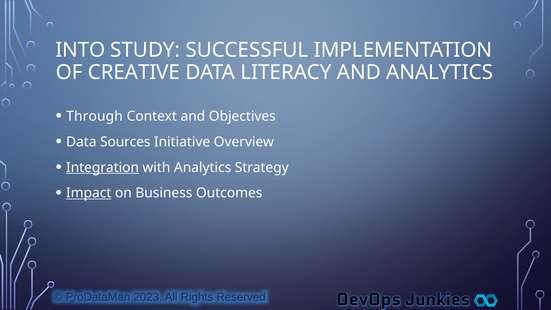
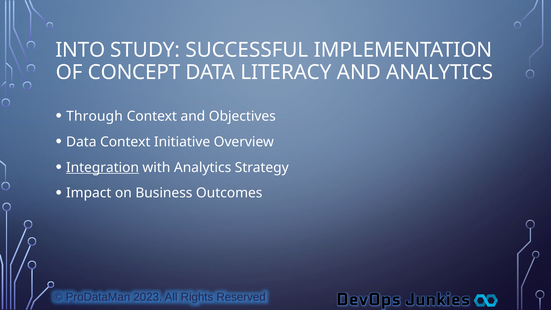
CREATIVE: CREATIVE -> CONCEPT
Data Sources: Sources -> Context
Impact underline: present -> none
